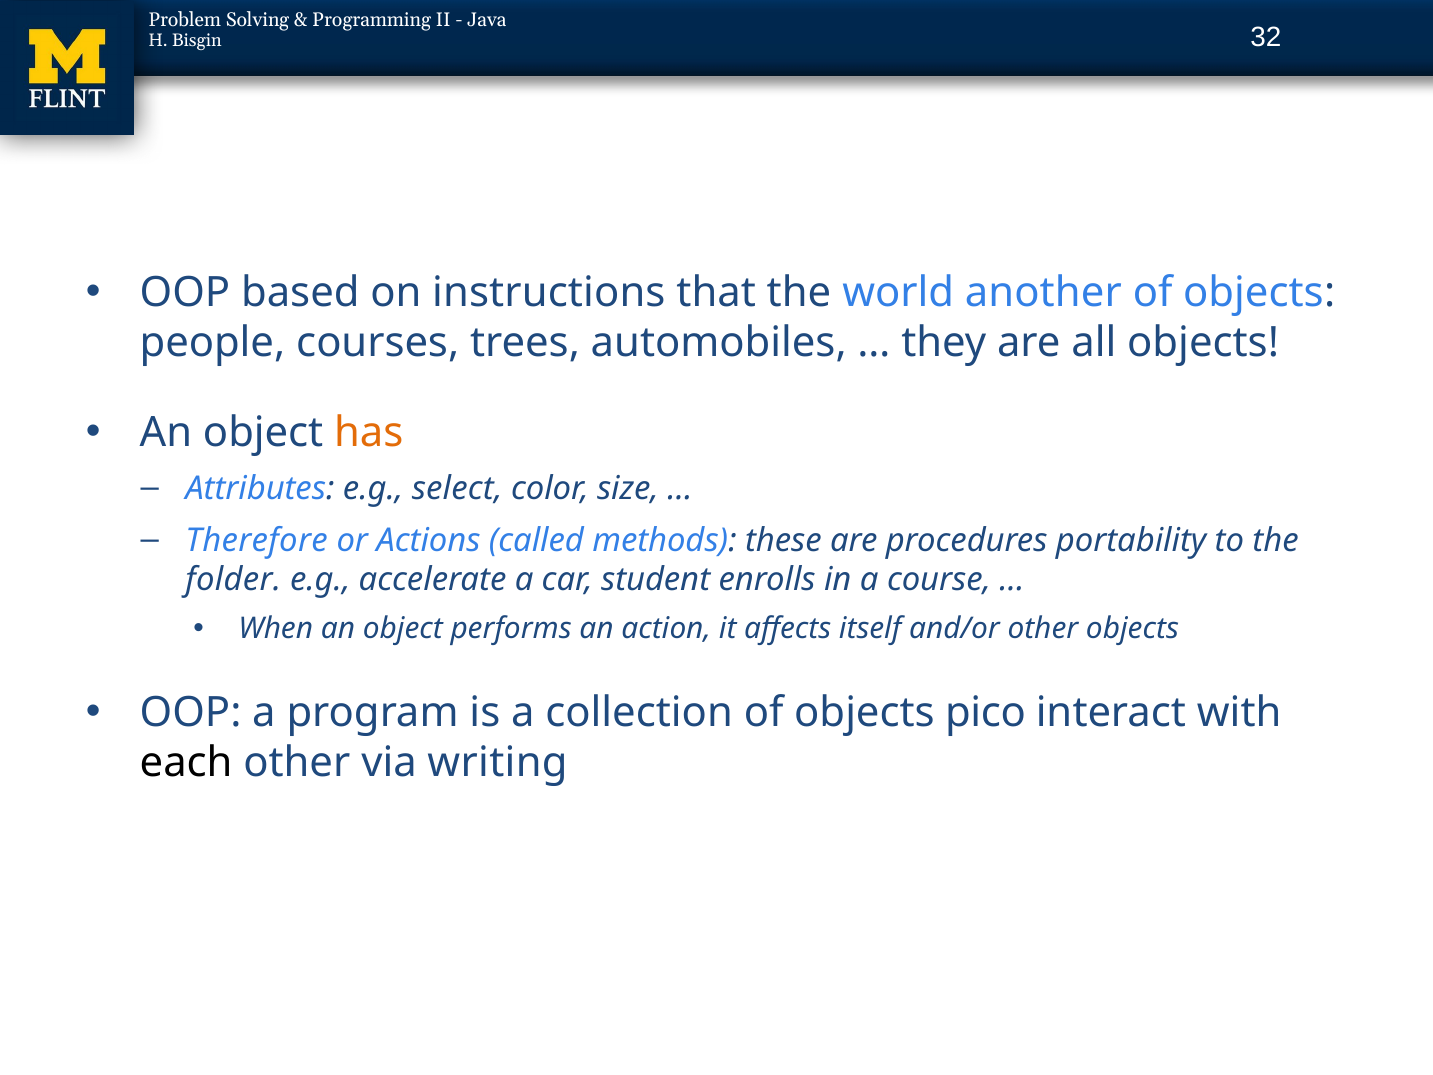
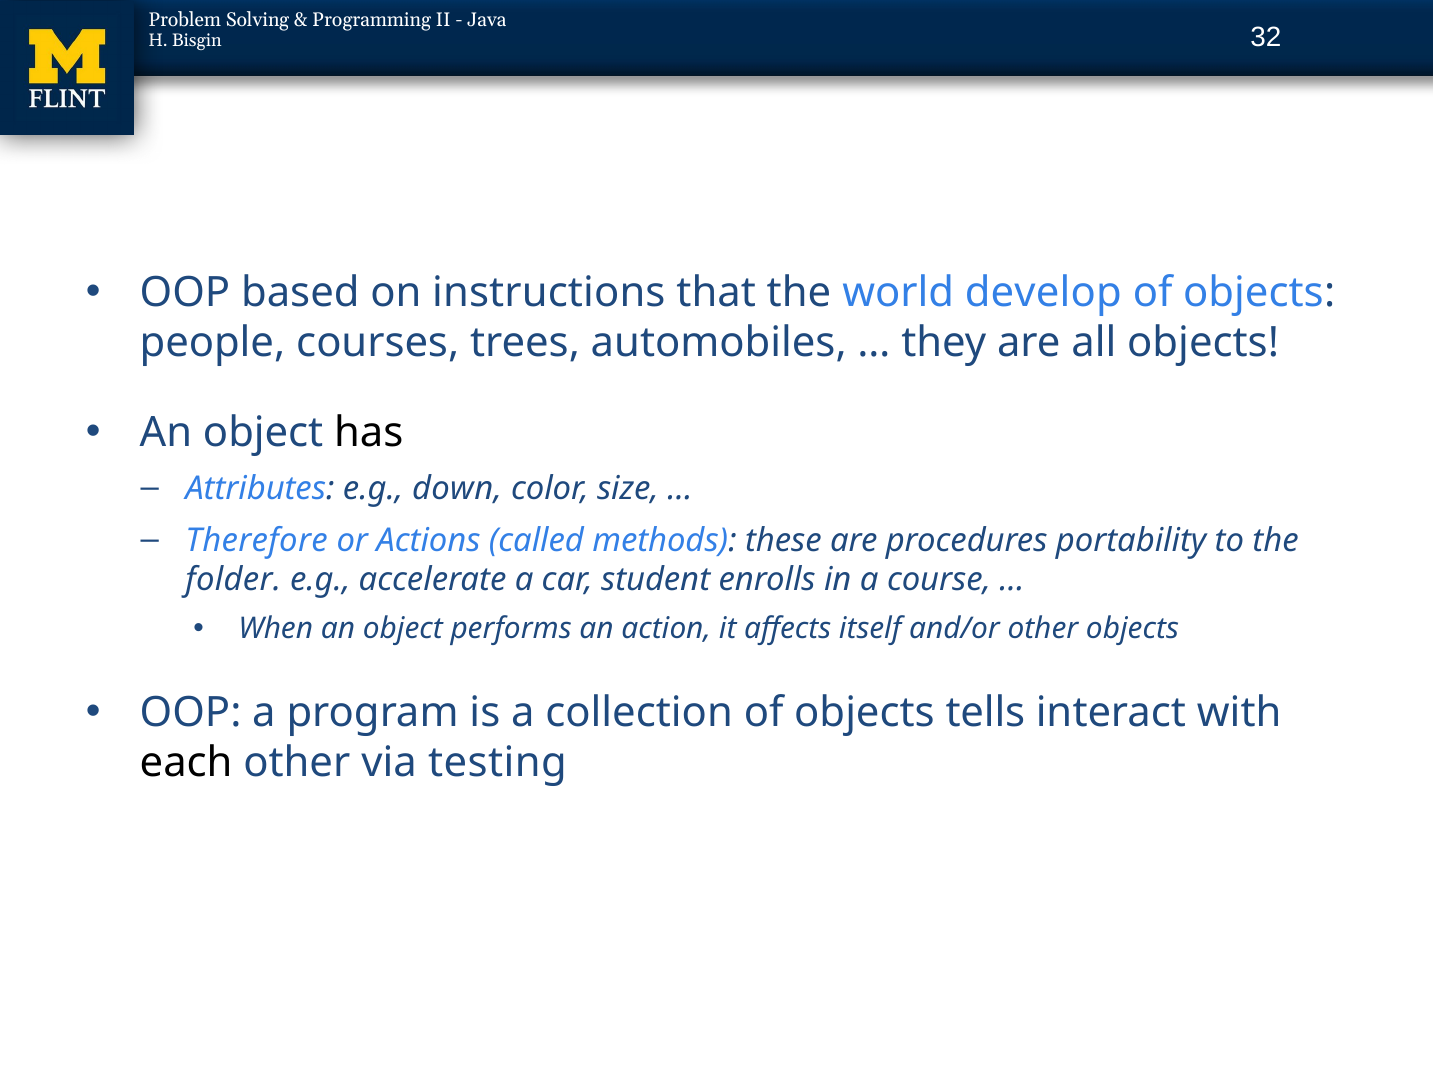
another: another -> develop
has colour: orange -> black
select: select -> down
pico: pico -> tells
writing: writing -> testing
